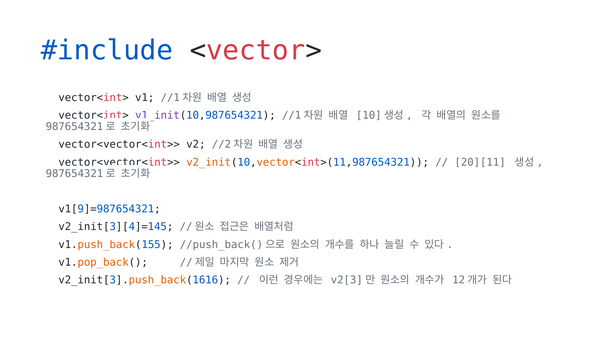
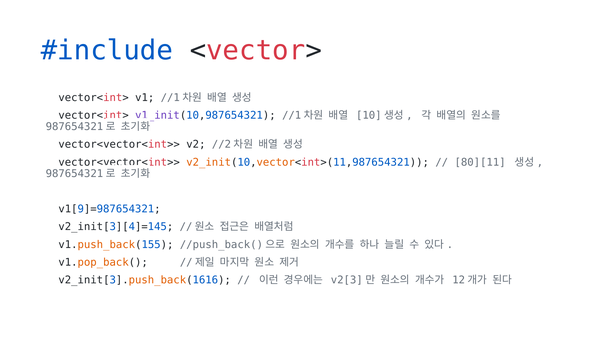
20][11: 20][11 -> 80][11
